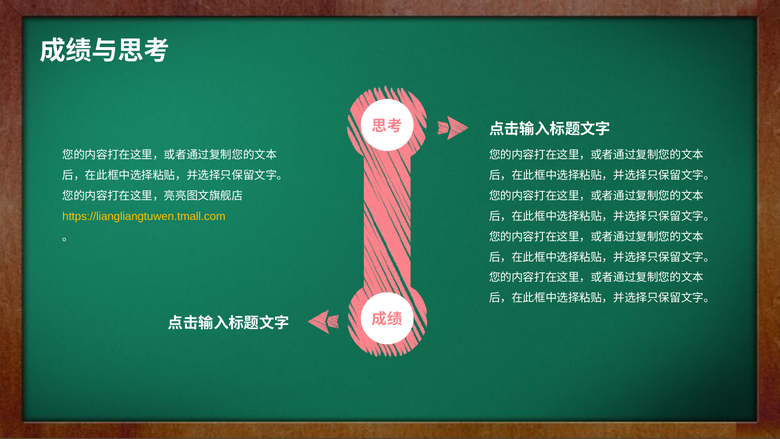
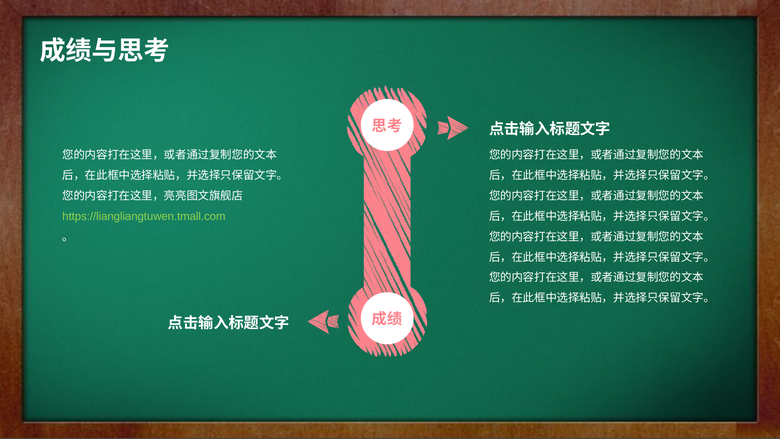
https://liangliangtuwen.tmall.com colour: yellow -> light green
